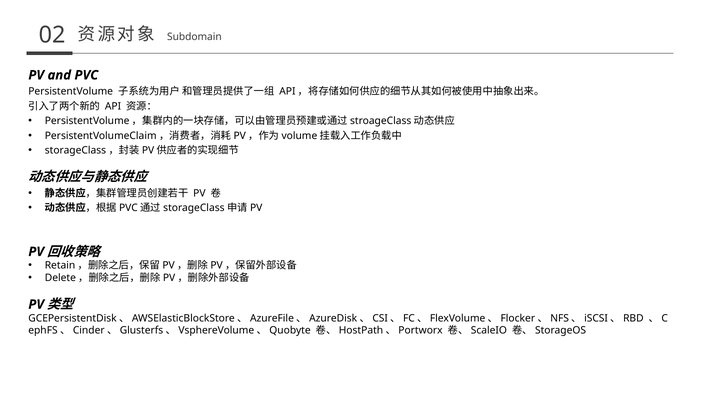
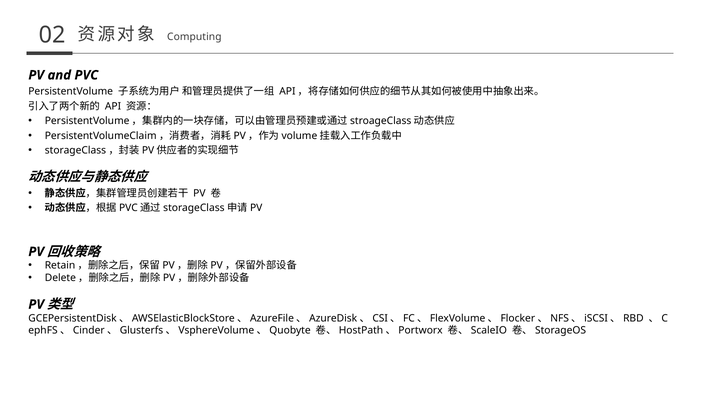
Subdomain: Subdomain -> Computing
